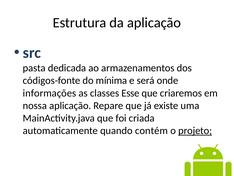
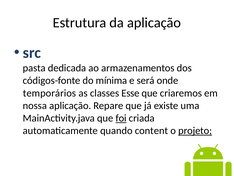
informações: informações -> temporários
foi underline: none -> present
contém: contém -> content
